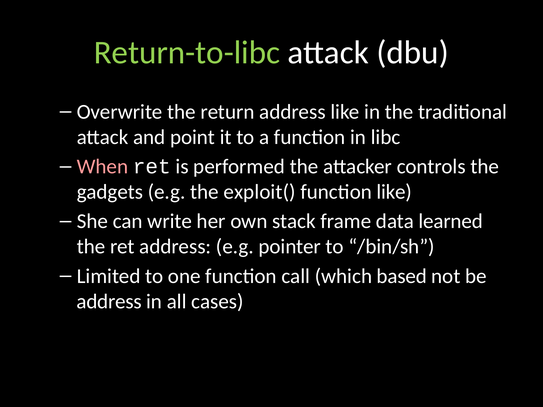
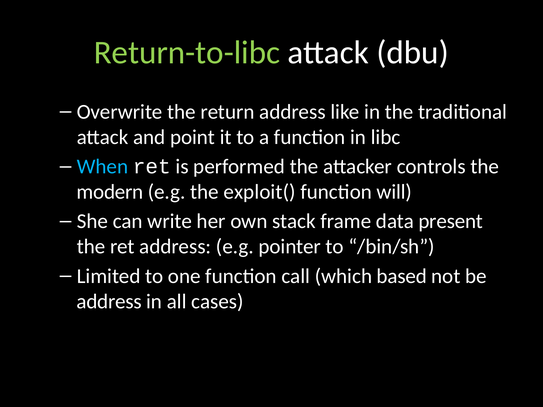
When colour: pink -> light blue
gadgets: gadgets -> modern
function like: like -> will
learned: learned -> present
